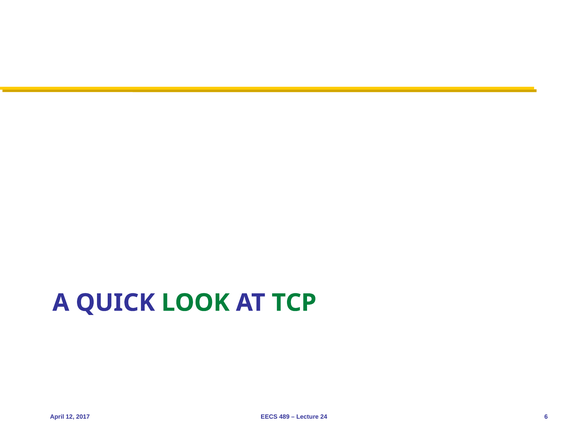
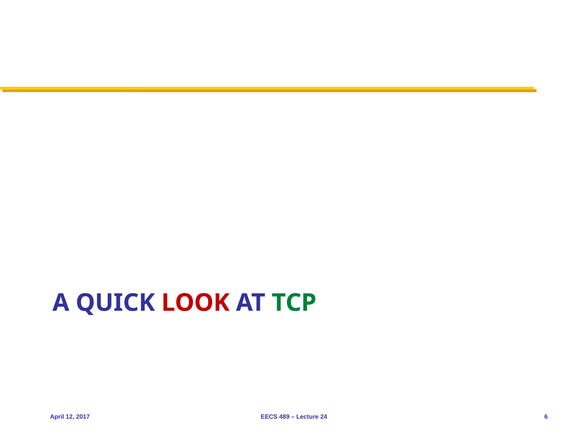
LOOK colour: green -> red
